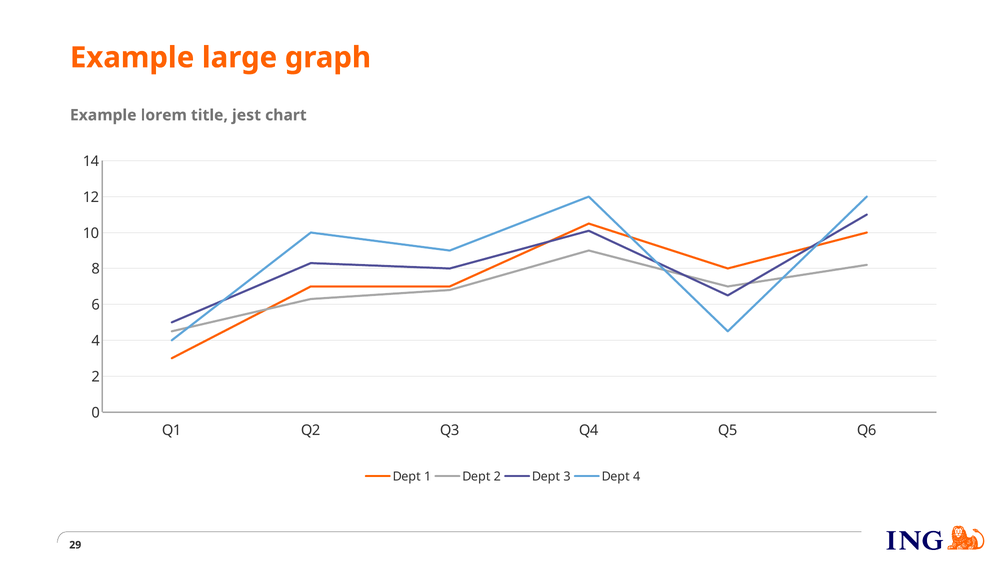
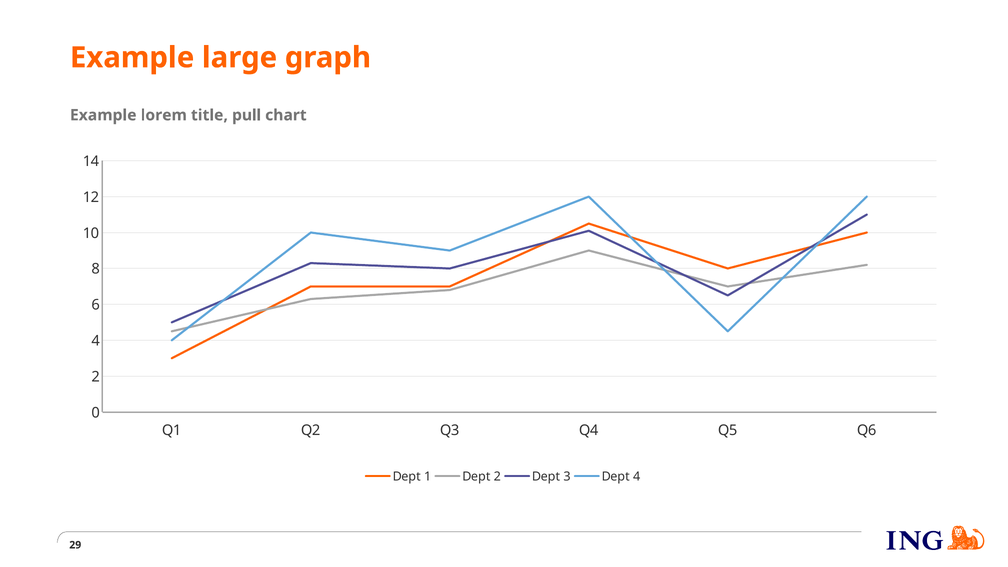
jest: jest -> pull
